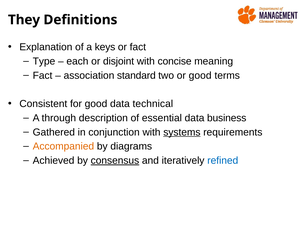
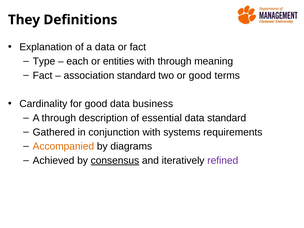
a keys: keys -> data
disjoint: disjoint -> entities
with concise: concise -> through
Consistent: Consistent -> Cardinality
technical: technical -> business
data business: business -> standard
systems underline: present -> none
refined colour: blue -> purple
